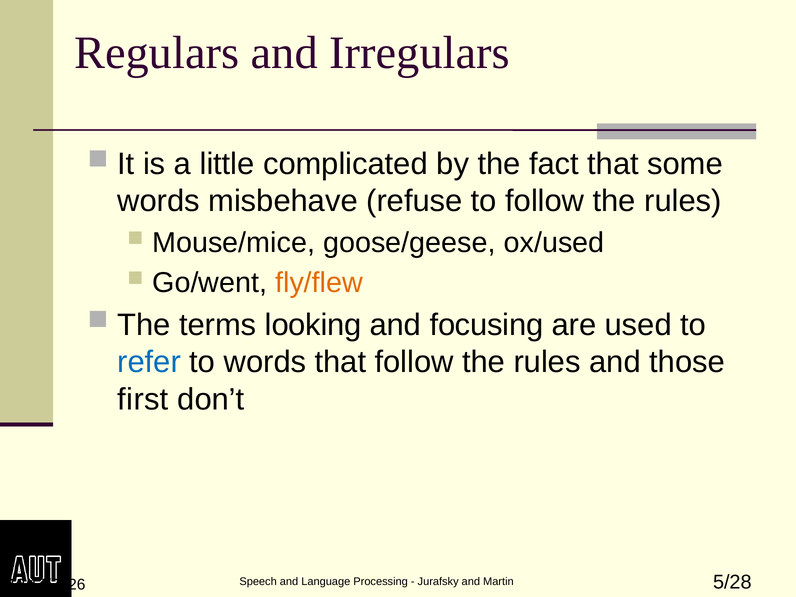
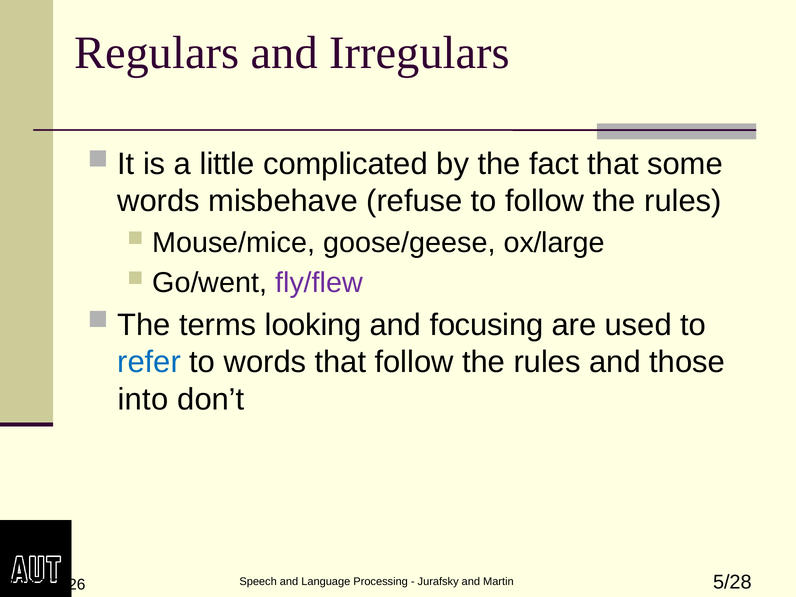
ox/used: ox/used -> ox/large
fly/flew colour: orange -> purple
first: first -> into
